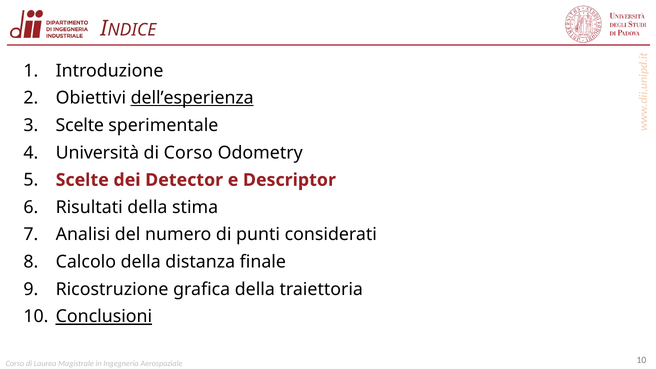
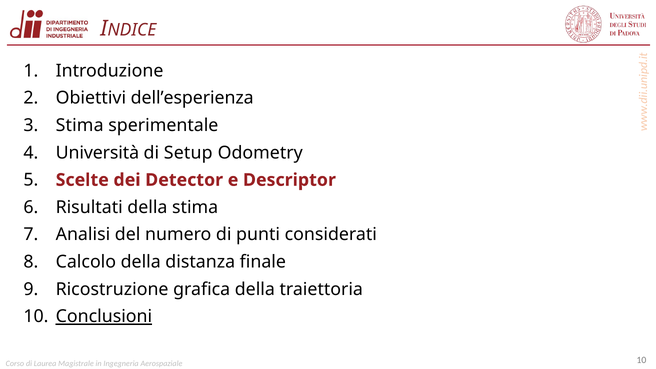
dell’esperienza underline: present -> none
Scelte at (80, 125): Scelte -> Stima
di Corso: Corso -> Setup
